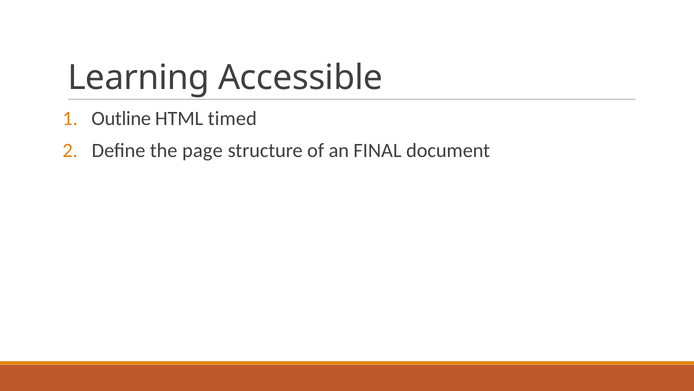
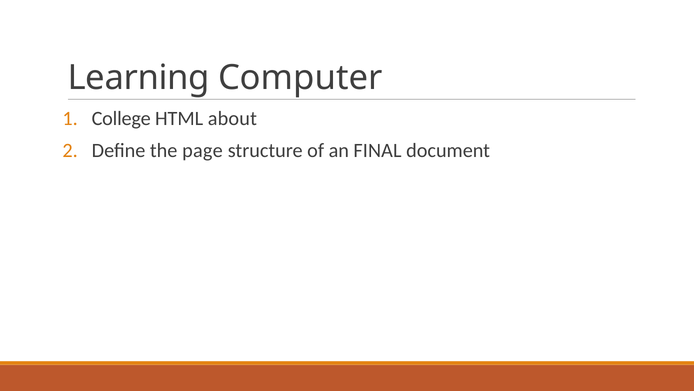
Accessible: Accessible -> Computer
Outline: Outline -> College
timed: timed -> about
